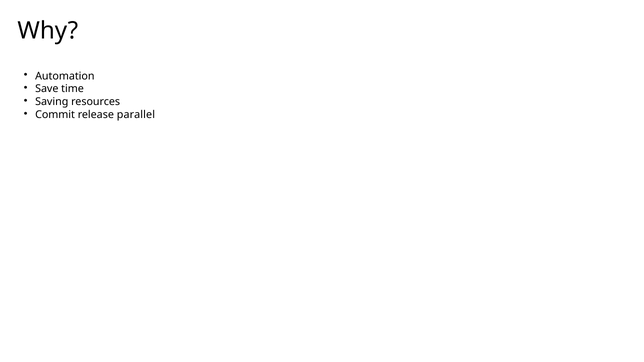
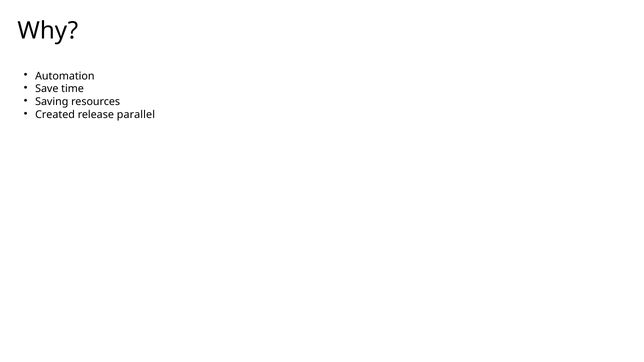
Commit: Commit -> Created
